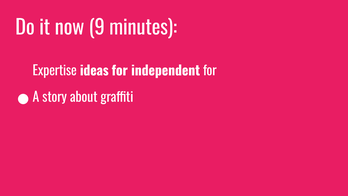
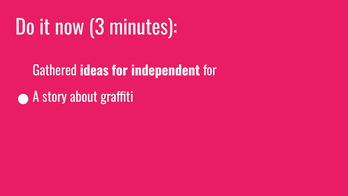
9: 9 -> 3
Expertise: Expertise -> Gathered
